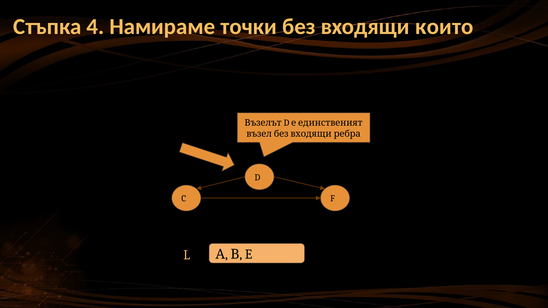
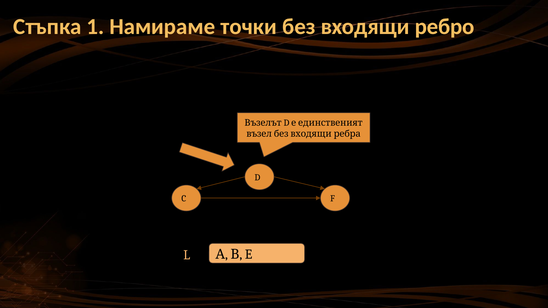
4: 4 -> 1
които: които -> ребро
